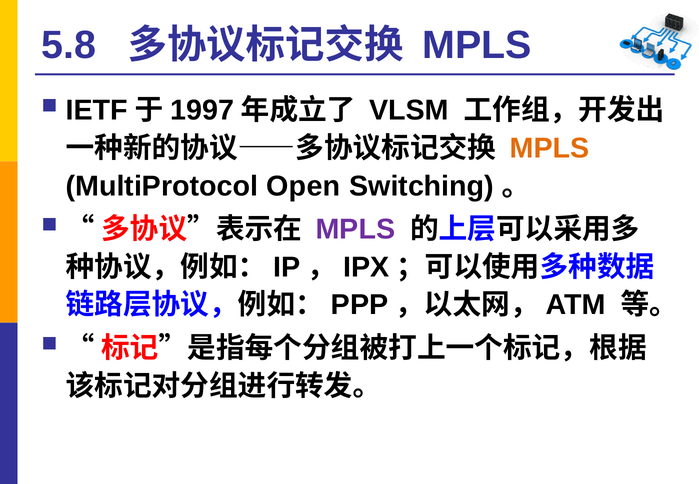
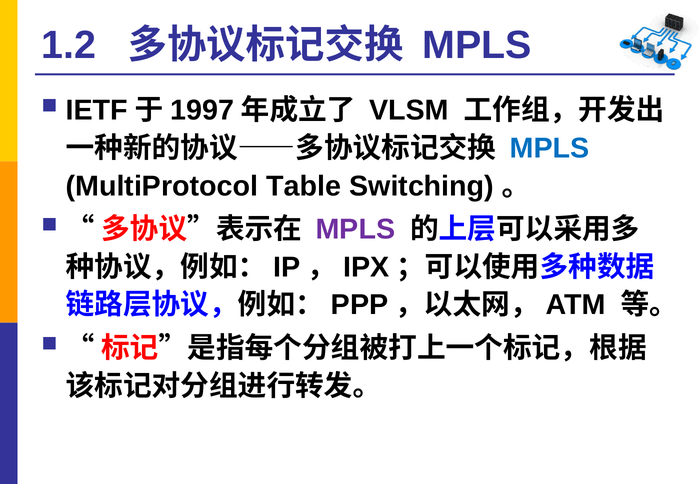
5.8: 5.8 -> 1.2
MPLS at (549, 148) colour: orange -> blue
Open: Open -> Table
